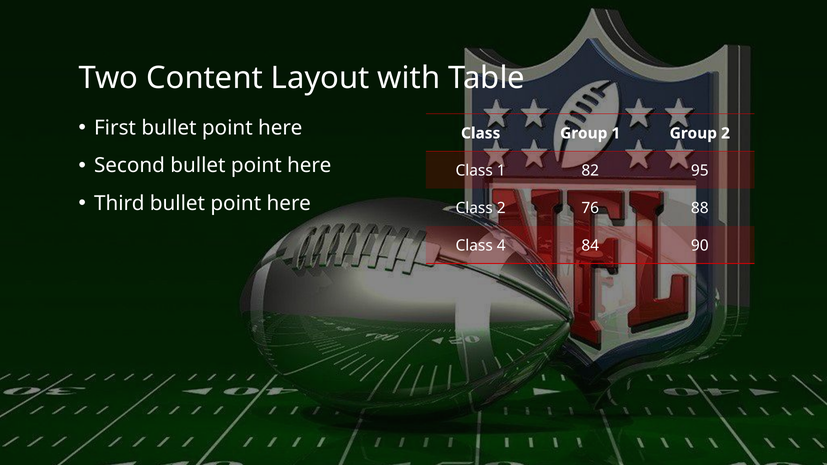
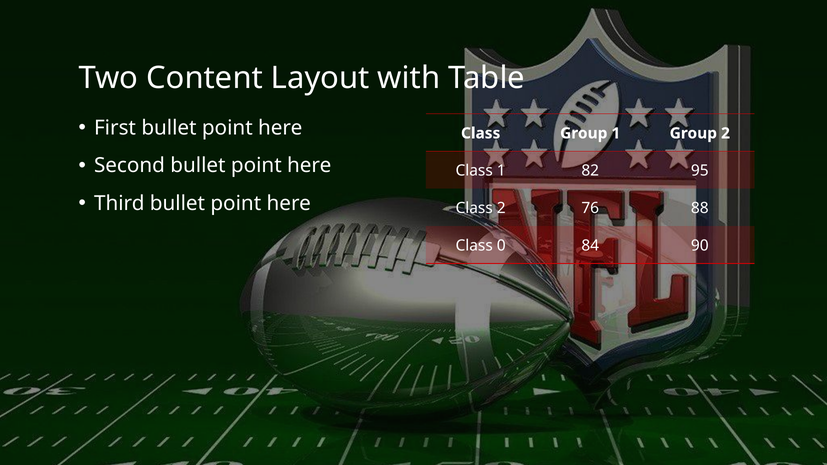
4: 4 -> 0
